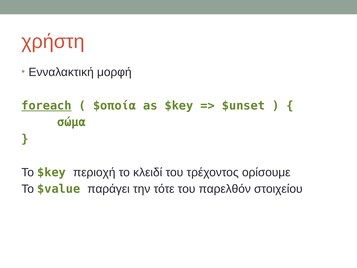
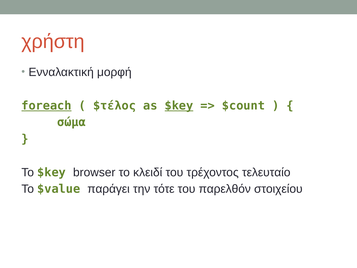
$οποία: $οποία -> $τέλος
$key at (179, 106) underline: none -> present
$unset: $unset -> $count
περιοχή: περιοχή -> browser
ορίσουμε: ορίσουμε -> τελευταίο
